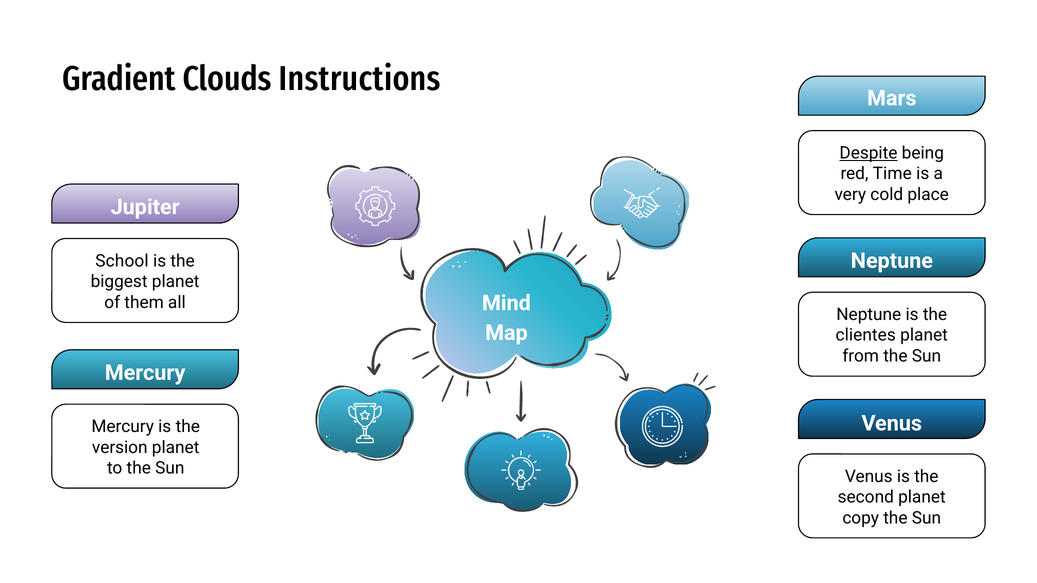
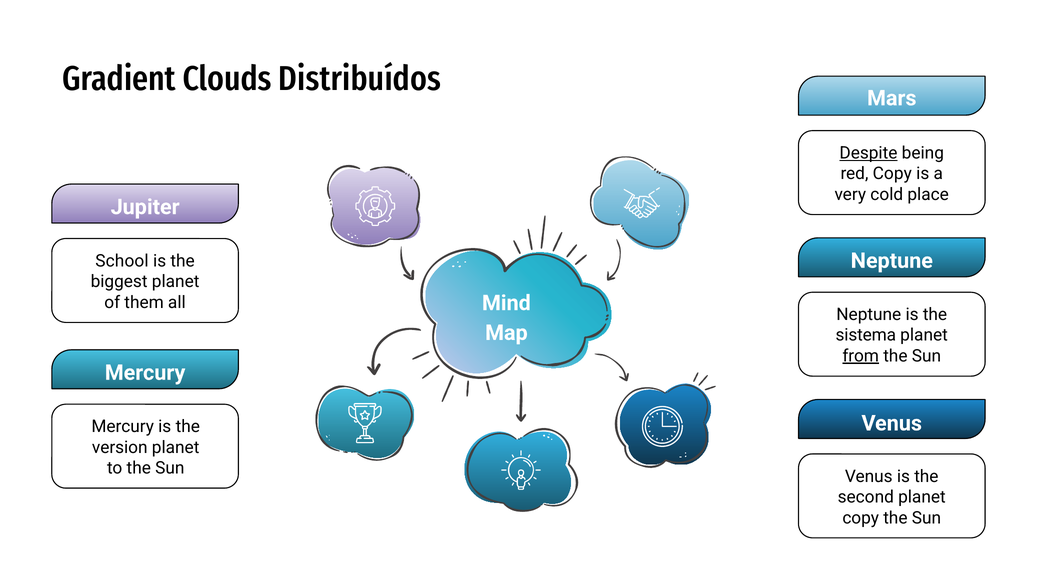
Instructions: Instructions -> Distribuídos
red Time: Time -> Copy
clientes: clientes -> sistema
from underline: none -> present
